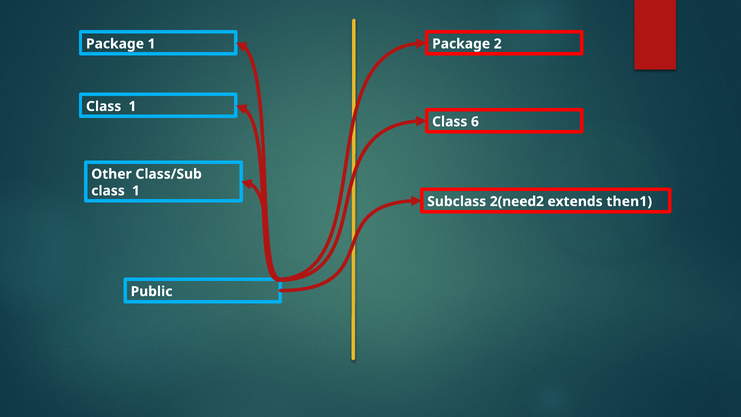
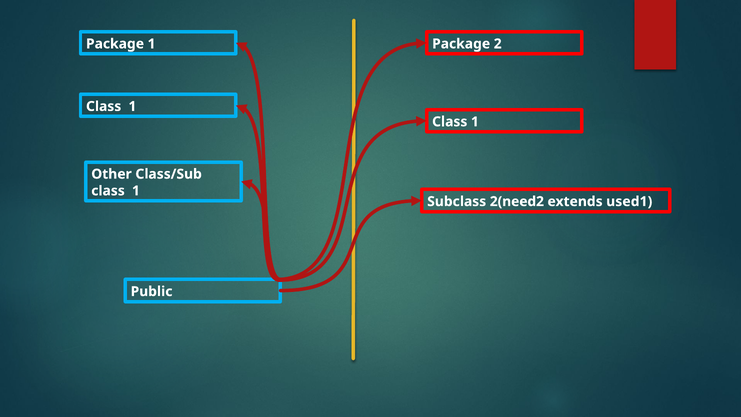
6 at (475, 122): 6 -> 1
then1: then1 -> used1
